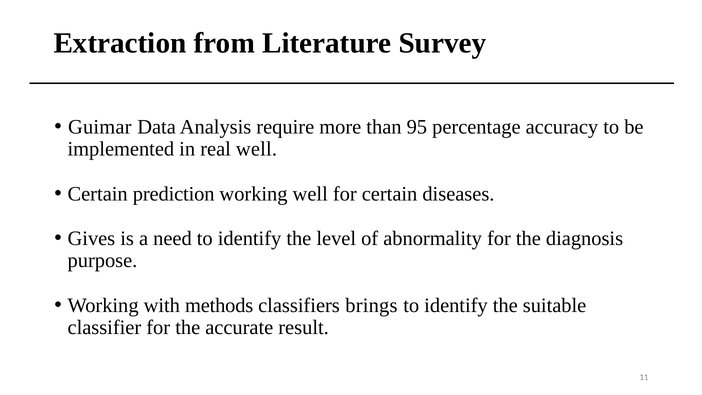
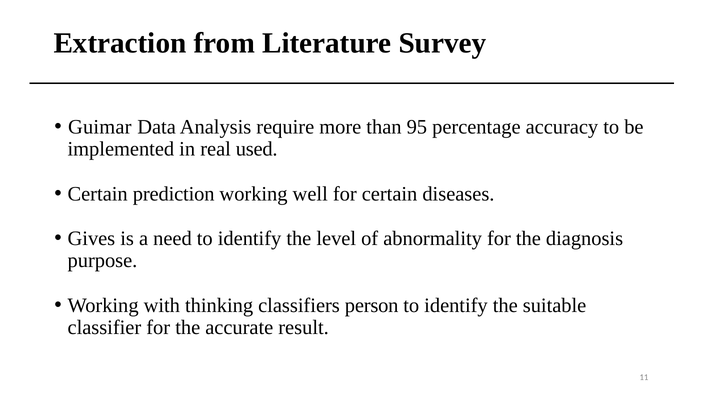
real well: well -> used
methods: methods -> thinking
brings: brings -> person
